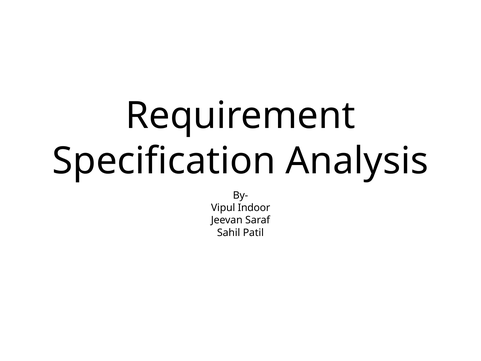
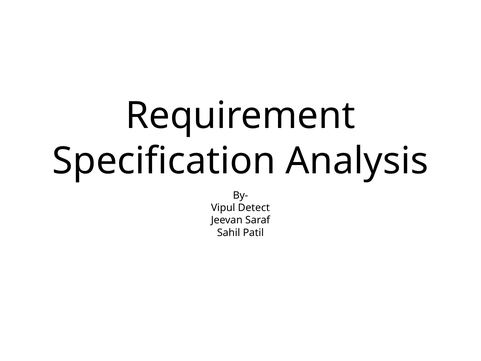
Indoor: Indoor -> Detect
